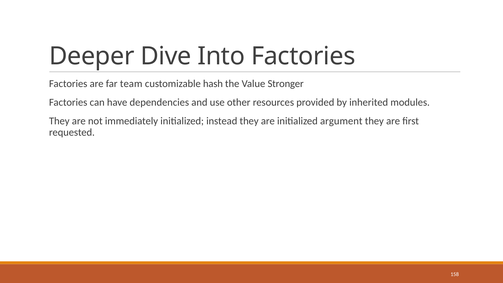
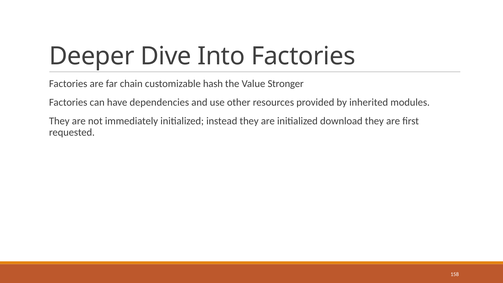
team: team -> chain
argument: argument -> download
